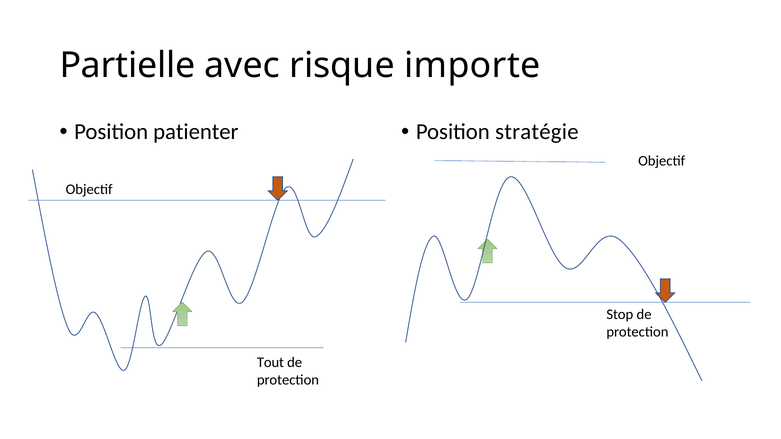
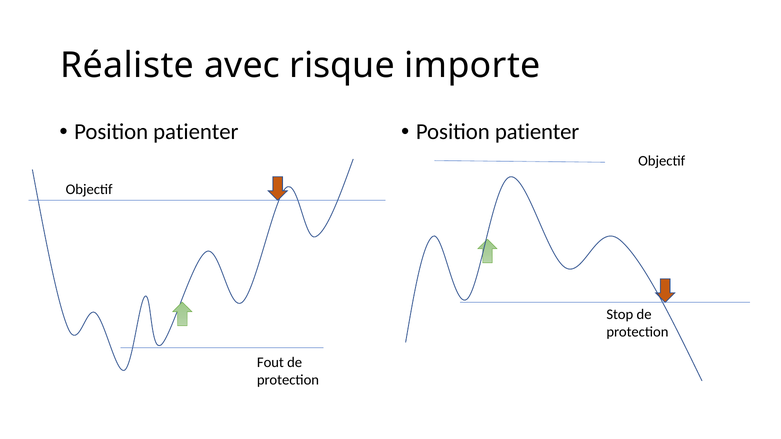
Partielle: Partielle -> Réaliste
stratégie at (537, 132): stratégie -> patienter
Tout: Tout -> Fout
